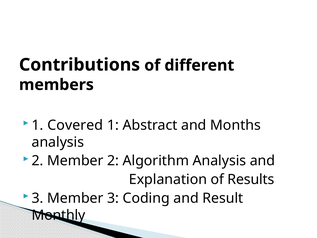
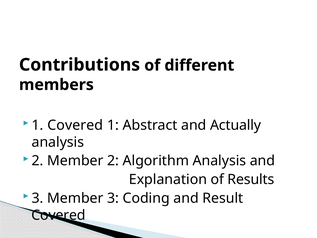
Months: Months -> Actually
Monthly at (59, 215): Monthly -> Covered
